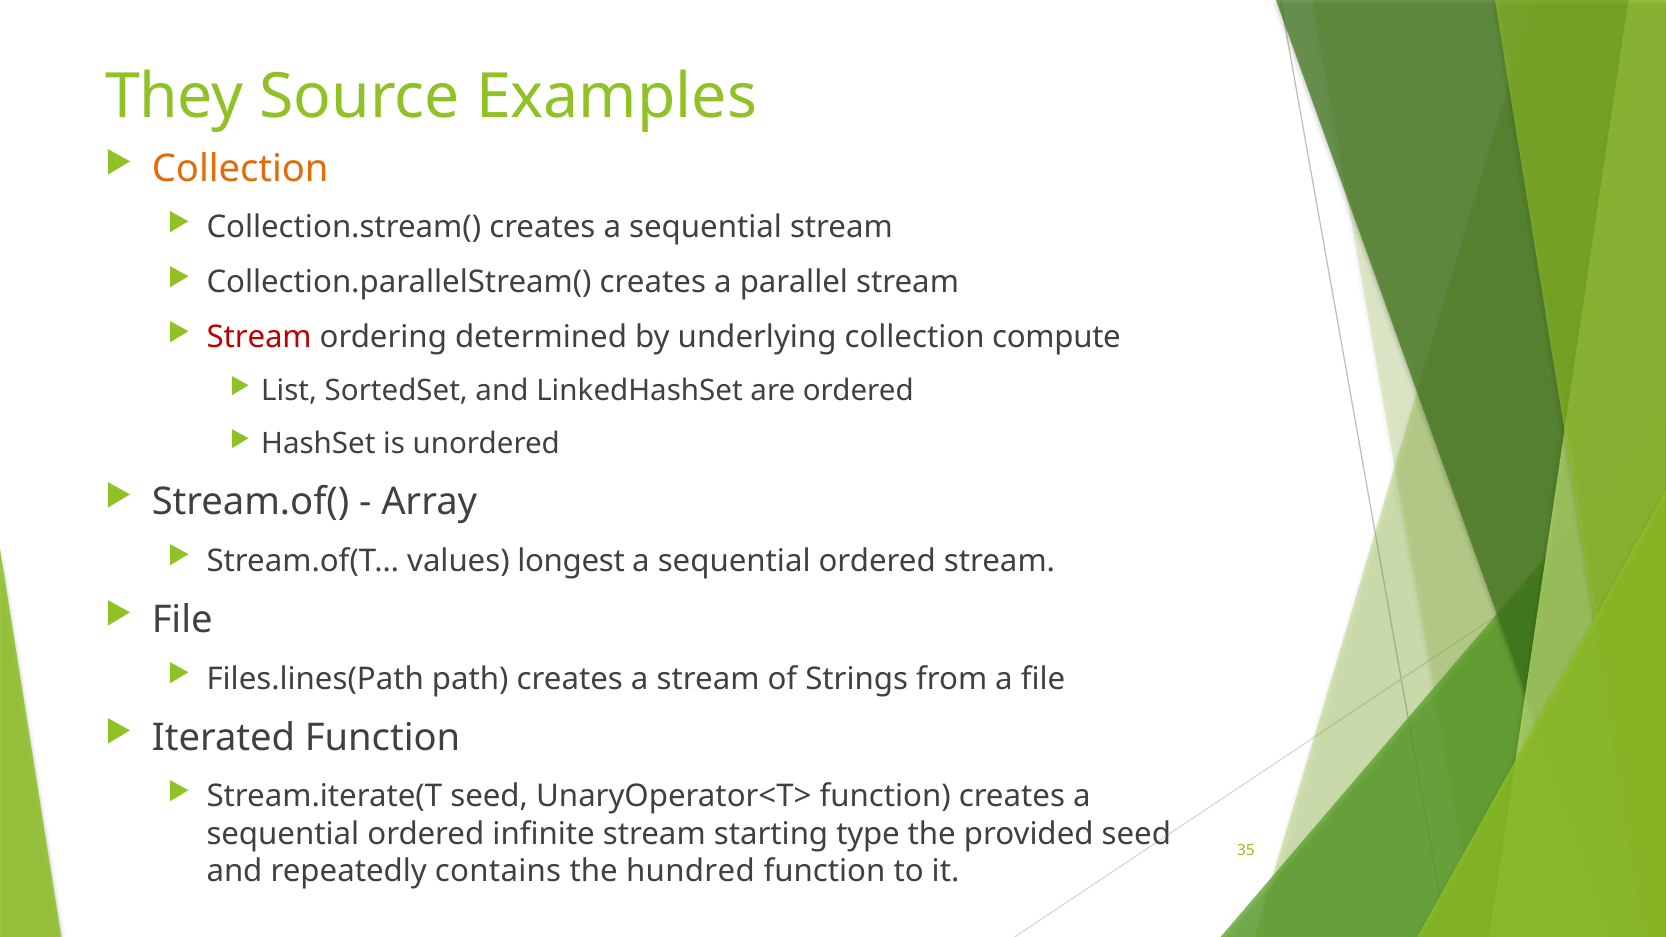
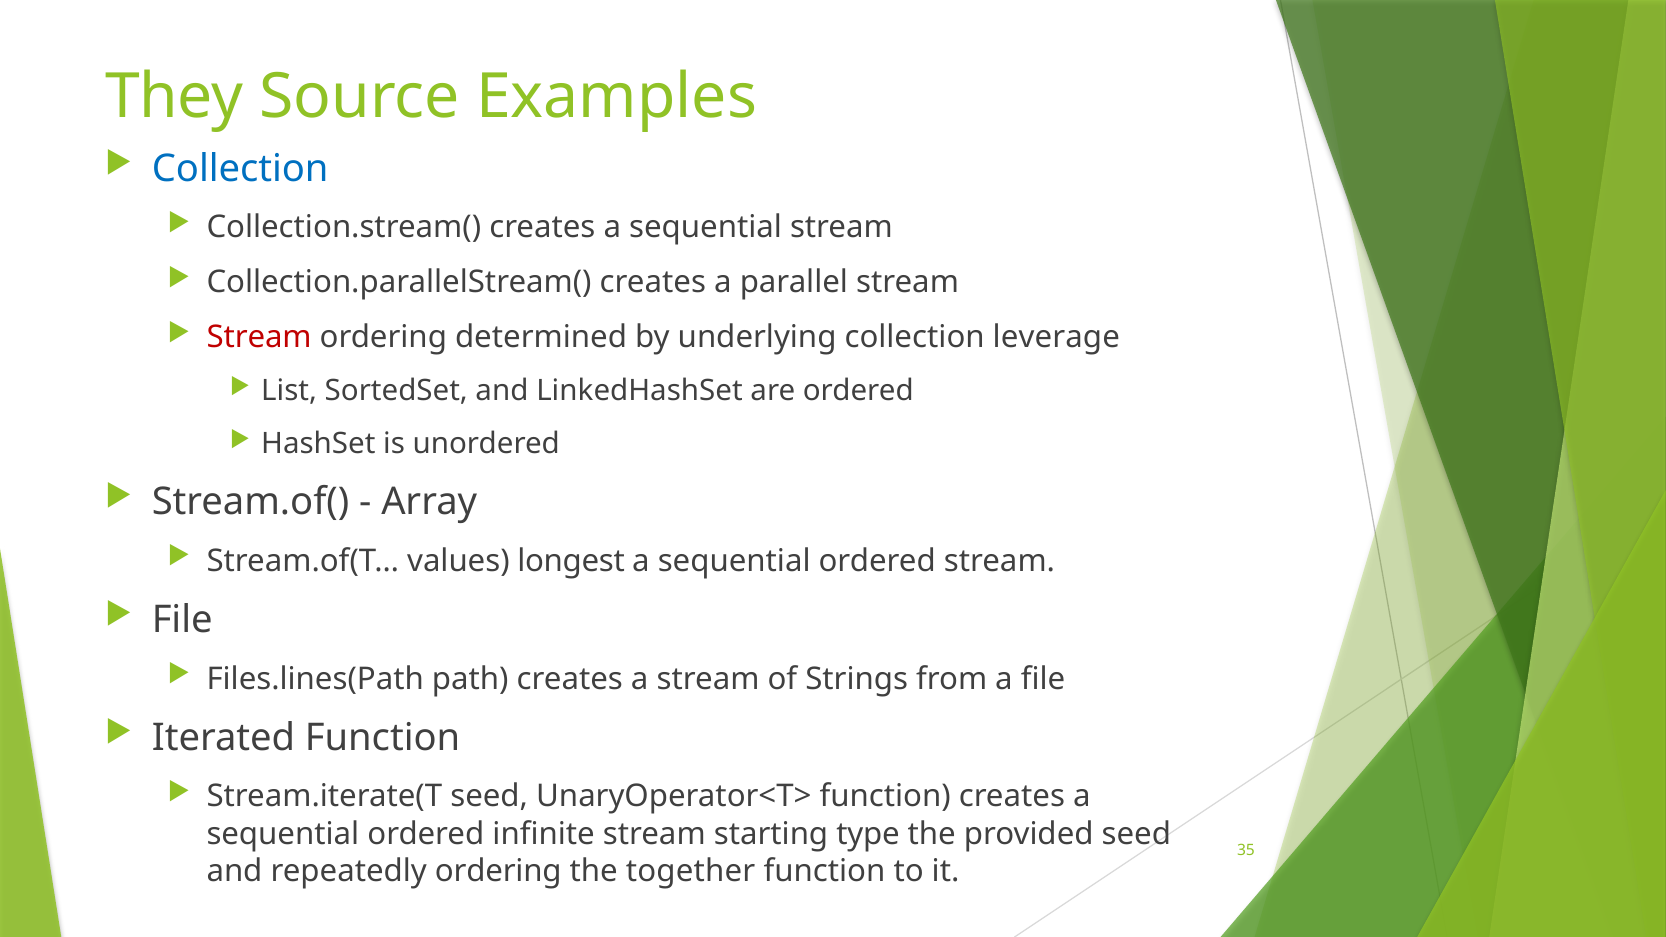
Collection at (240, 169) colour: orange -> blue
compute: compute -> leverage
repeatedly contains: contains -> ordering
hundred: hundred -> together
